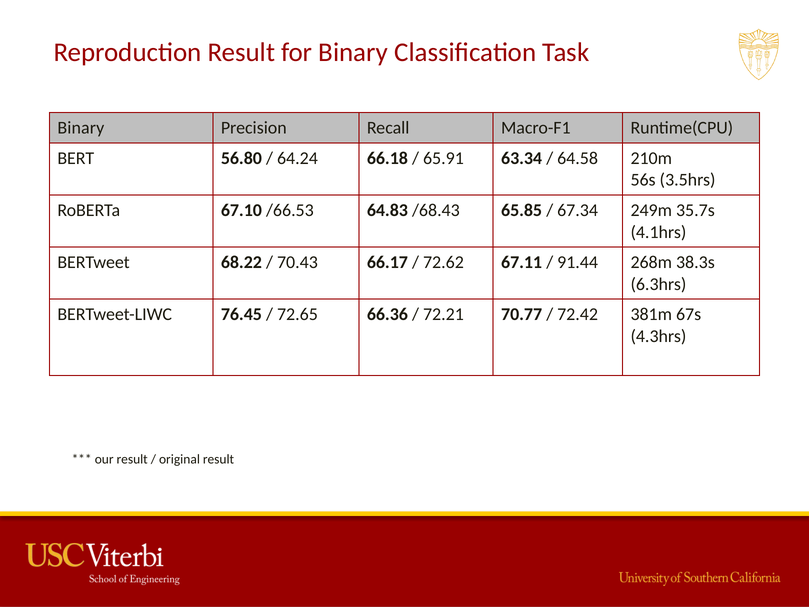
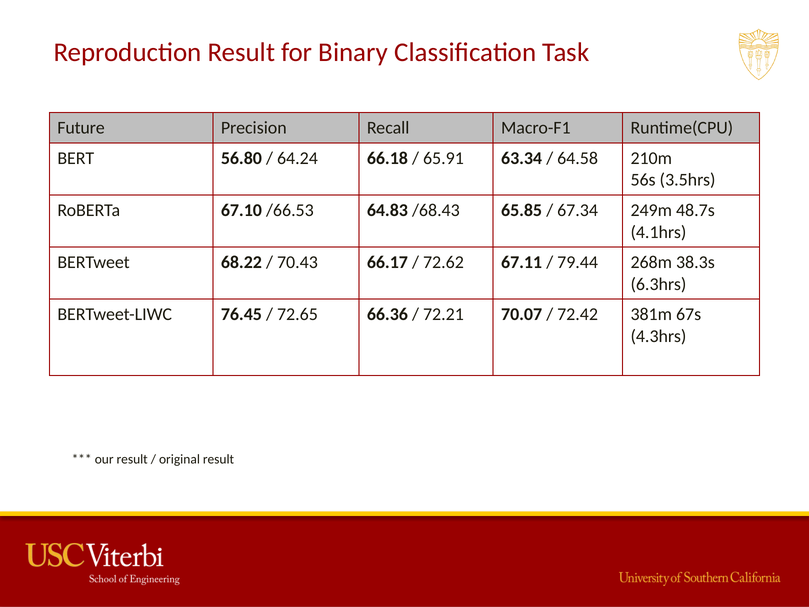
Binary at (81, 128): Binary -> Future
35.7s: 35.7s -> 48.7s
91.44: 91.44 -> 79.44
70.77: 70.77 -> 70.07
